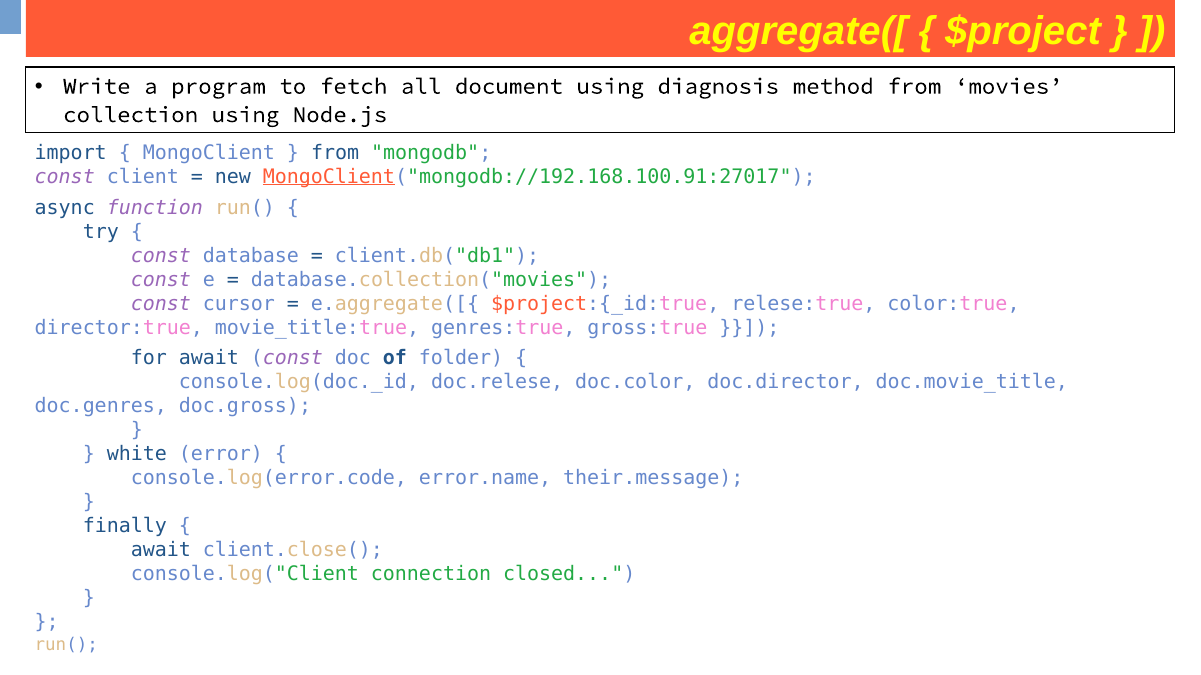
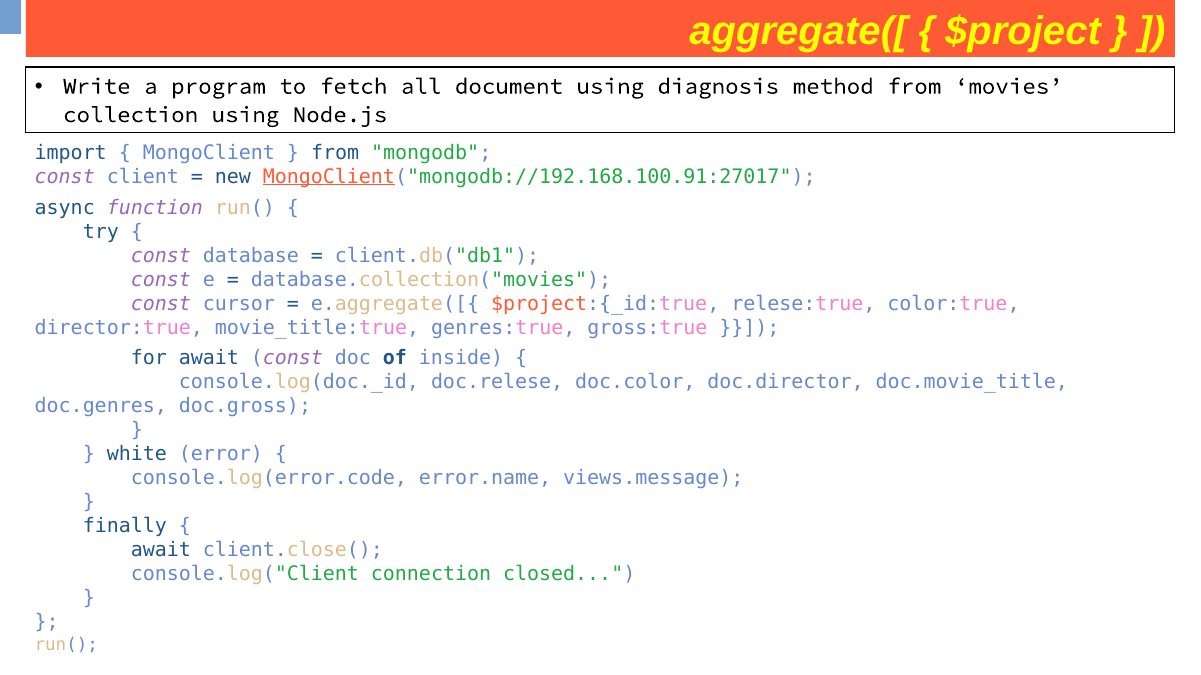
folder: folder -> inside
their.message: their.message -> views.message
